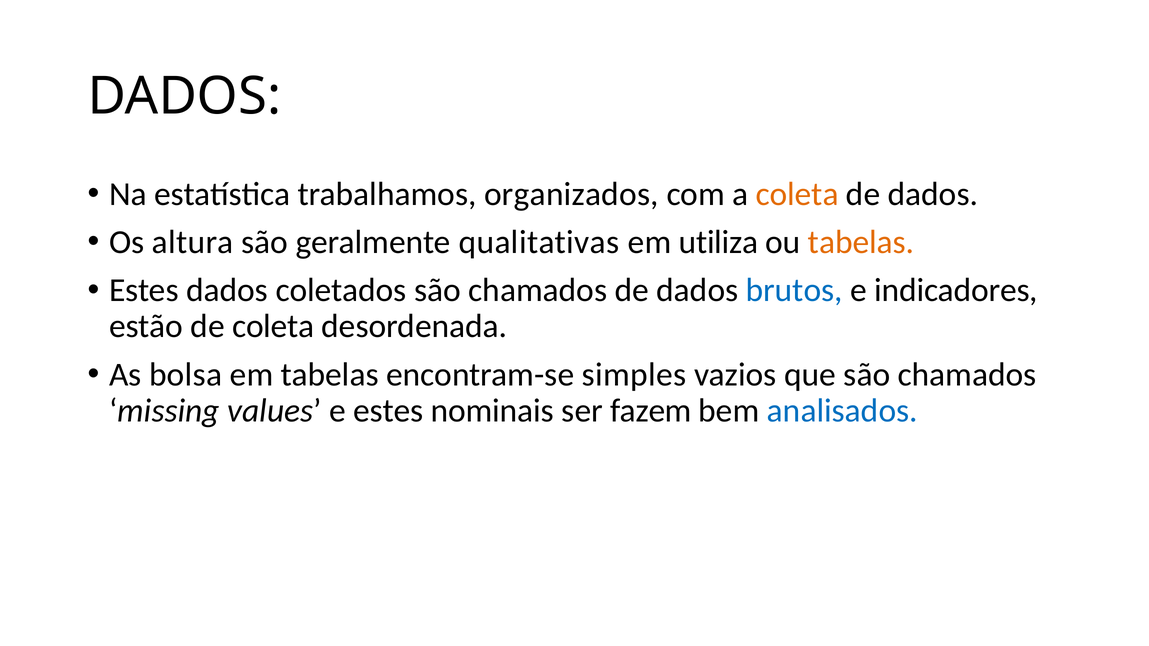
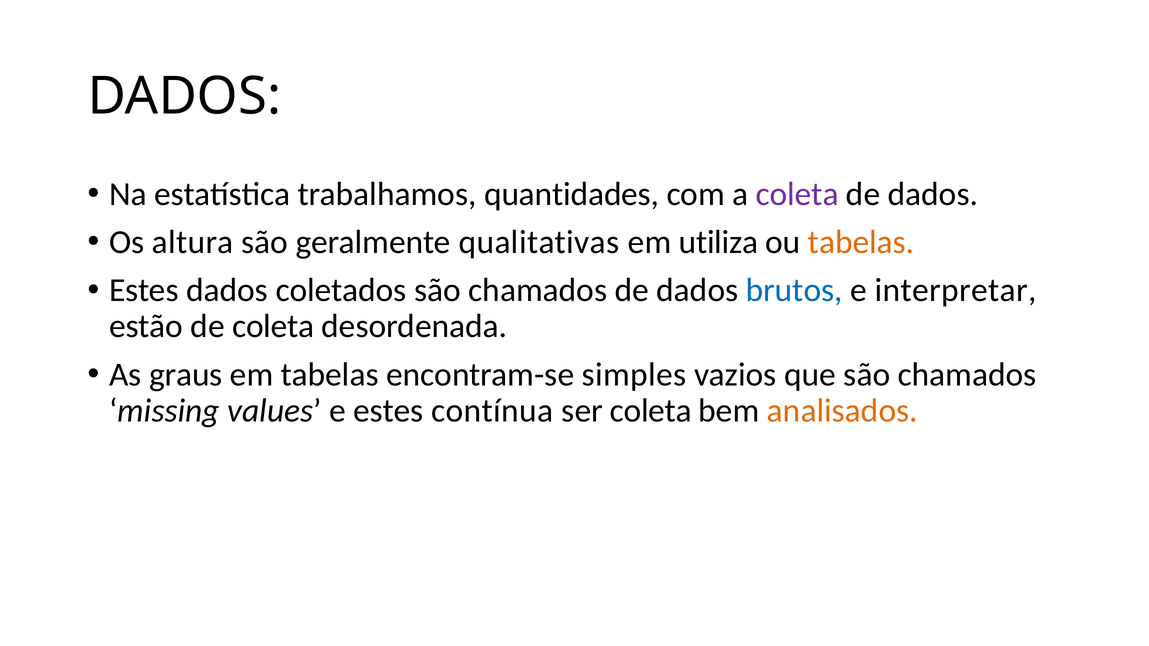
organizados: organizados -> quantidades
coleta at (797, 194) colour: orange -> purple
indicadores: indicadores -> interpretar
bolsa: bolsa -> graus
nominais: nominais -> contínua
ser fazem: fazem -> coleta
analisados colour: blue -> orange
